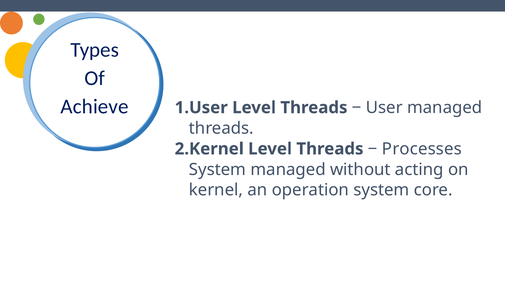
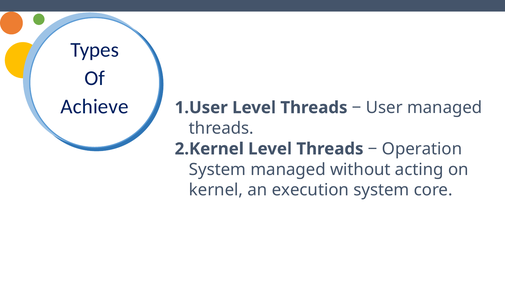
Processes: Processes -> Operation
operation: operation -> execution
